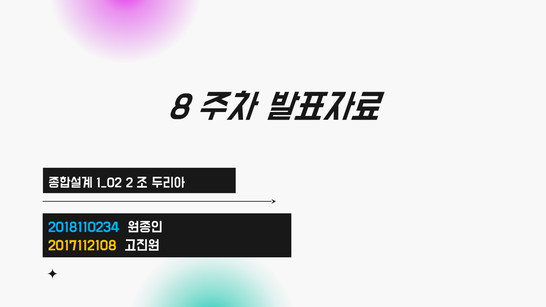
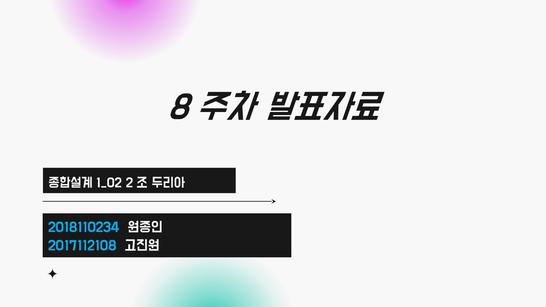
2017112108 colour: yellow -> light blue
